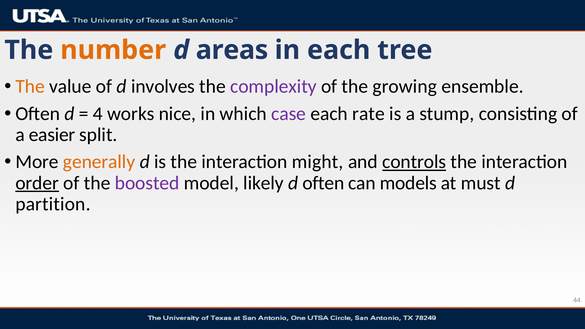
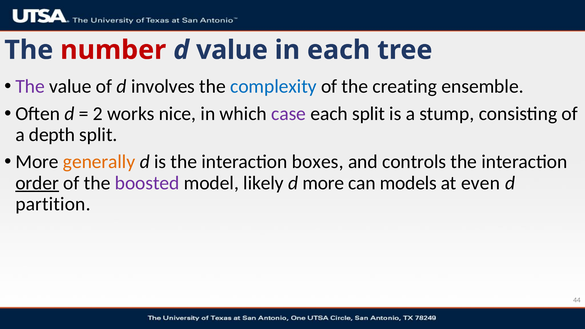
number colour: orange -> red
d areas: areas -> value
The at (30, 86) colour: orange -> purple
complexity colour: purple -> blue
growing: growing -> creating
4: 4 -> 2
each rate: rate -> split
easier: easier -> depth
might: might -> boxes
controls underline: present -> none
d often: often -> more
must: must -> even
